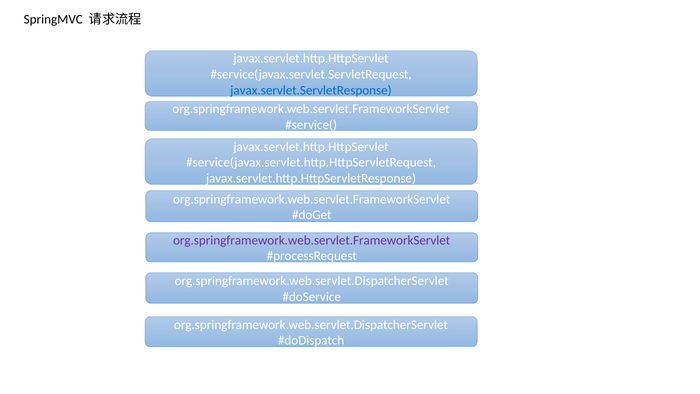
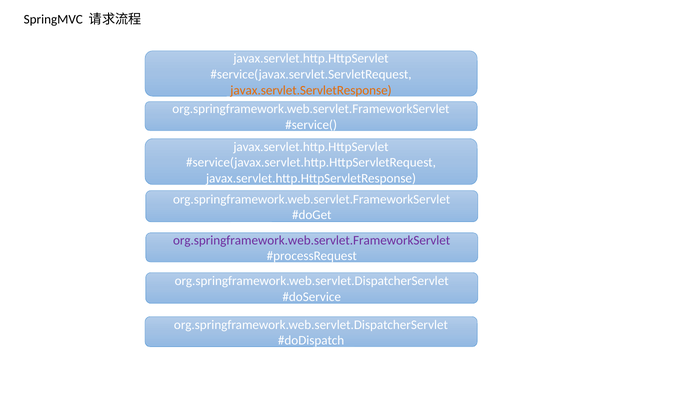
javax.servlet.ServletResponse colour: blue -> orange
